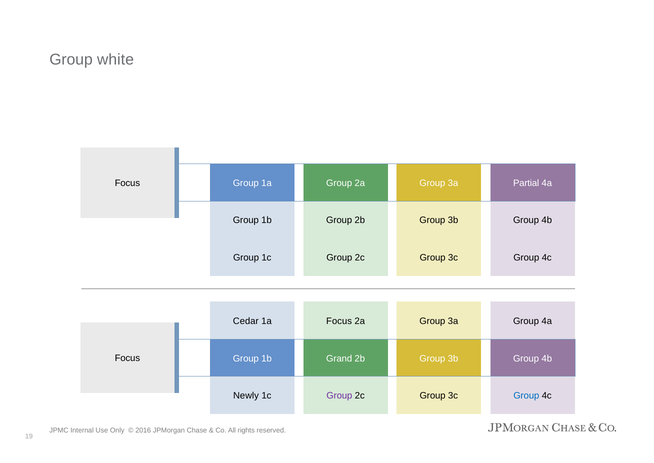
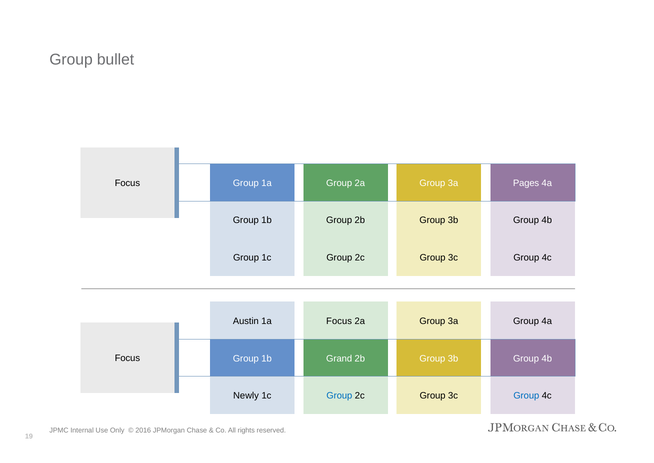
white: white -> bullet
Partial: Partial -> Pages
Cedar: Cedar -> Austin
Group at (339, 396) colour: purple -> blue
